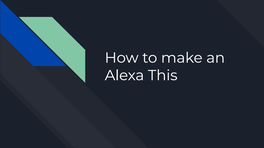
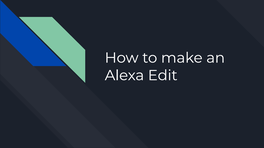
This: This -> Edit
